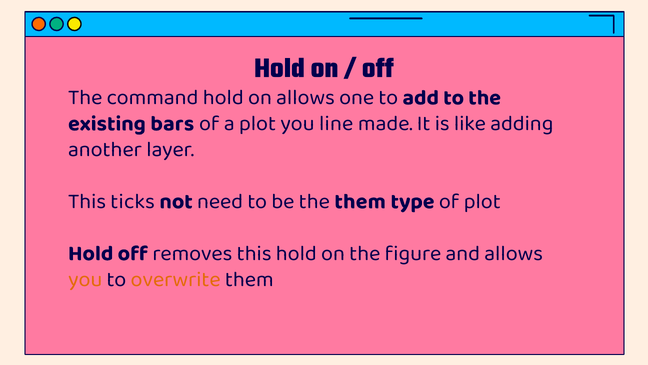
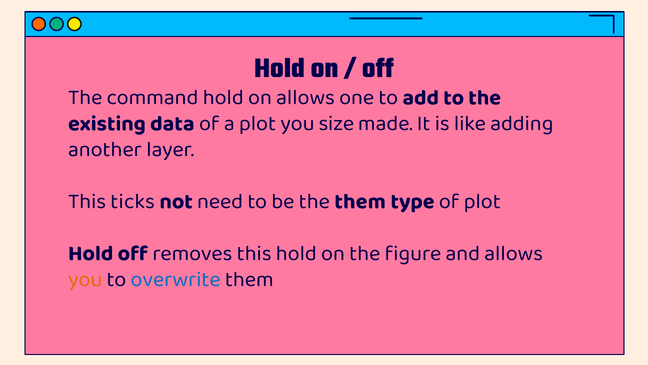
bars: bars -> data
line: line -> size
overwrite colour: orange -> blue
